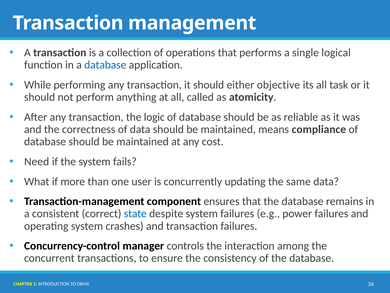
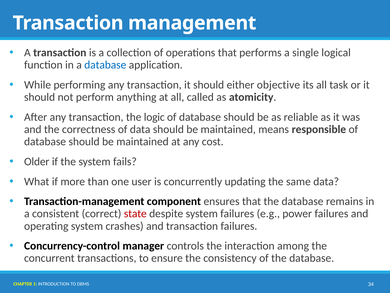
compliance: compliance -> responsible
Need: Need -> Older
state colour: blue -> red
